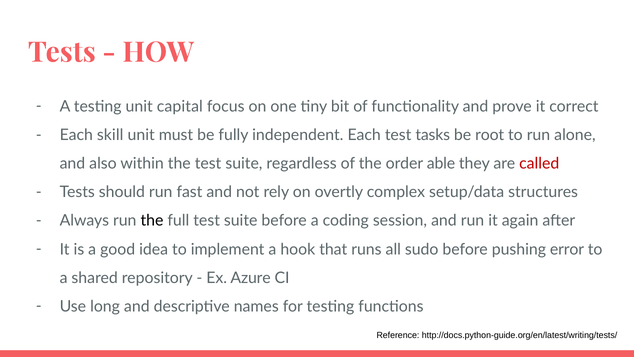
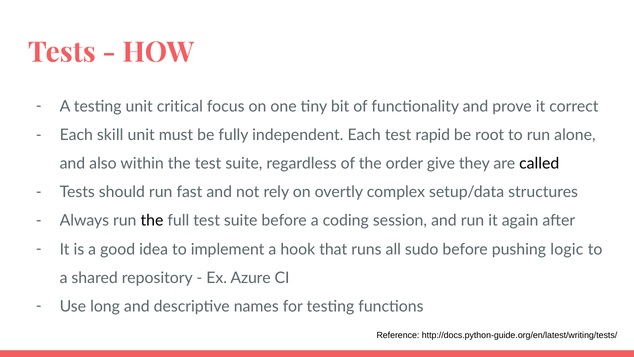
capital: capital -> critical
tasks: tasks -> rapid
able: able -> give
called colour: red -> black
error: error -> logic
